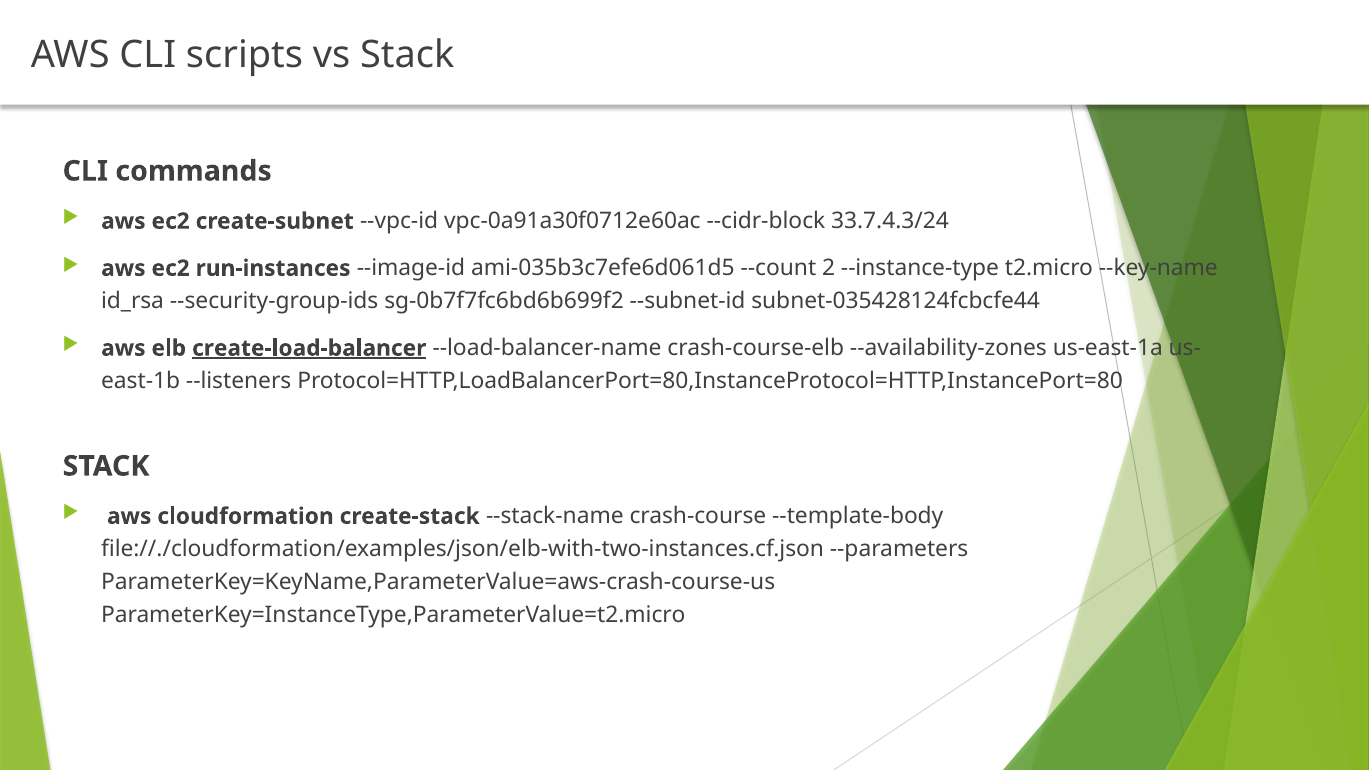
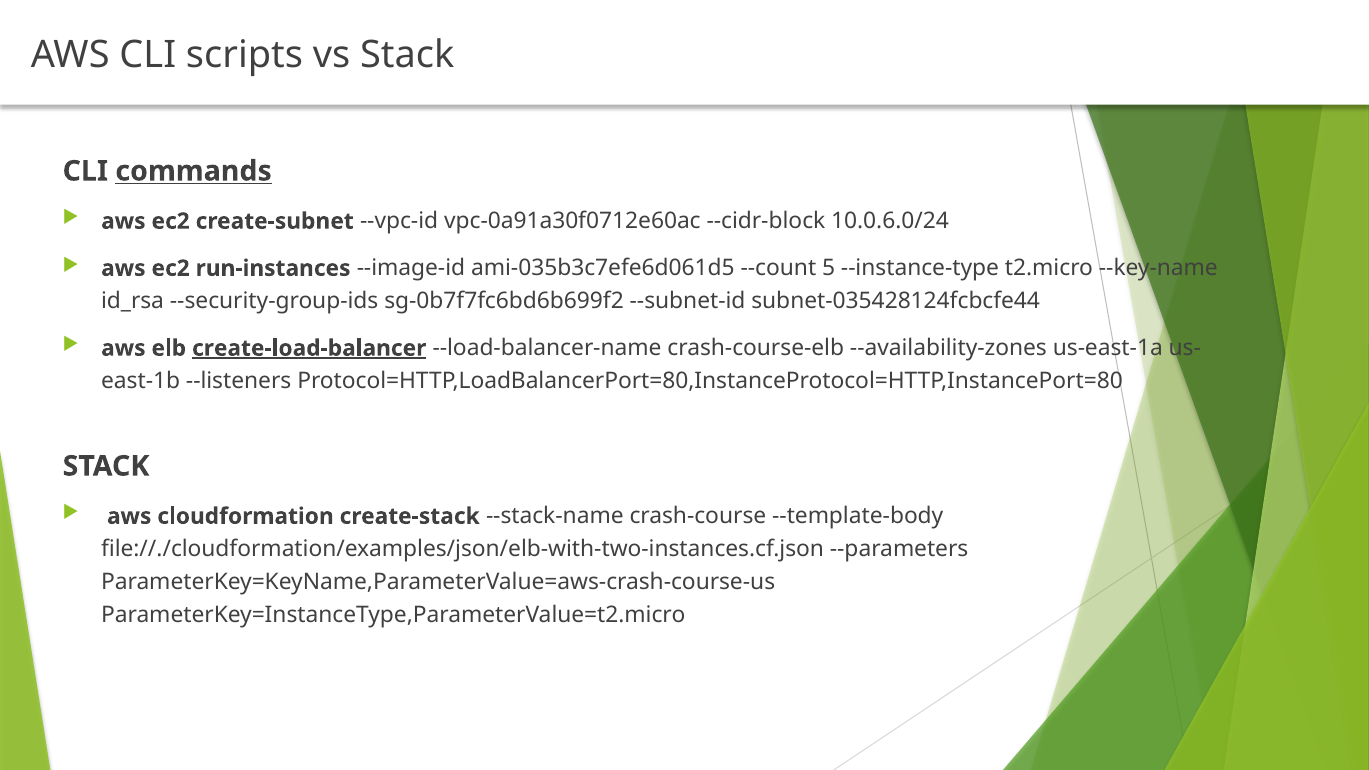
commands underline: none -> present
33.7.4.3/24: 33.7.4.3/24 -> 10.0.6.0/24
2: 2 -> 5
